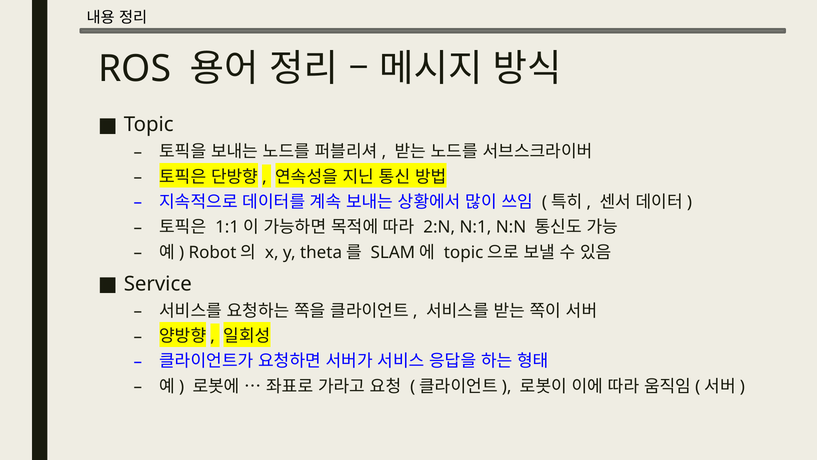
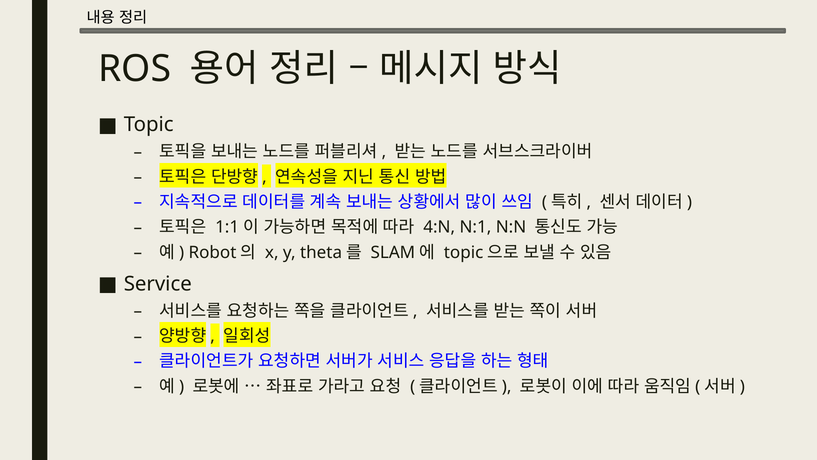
2:N: 2:N -> 4:N
